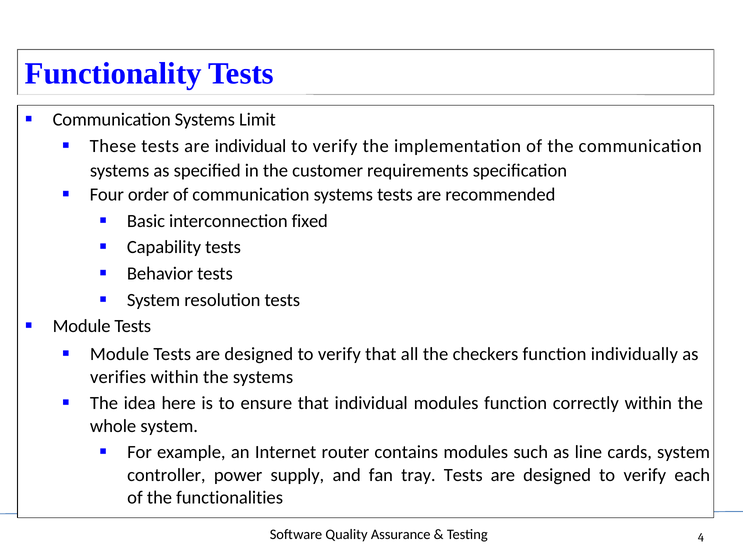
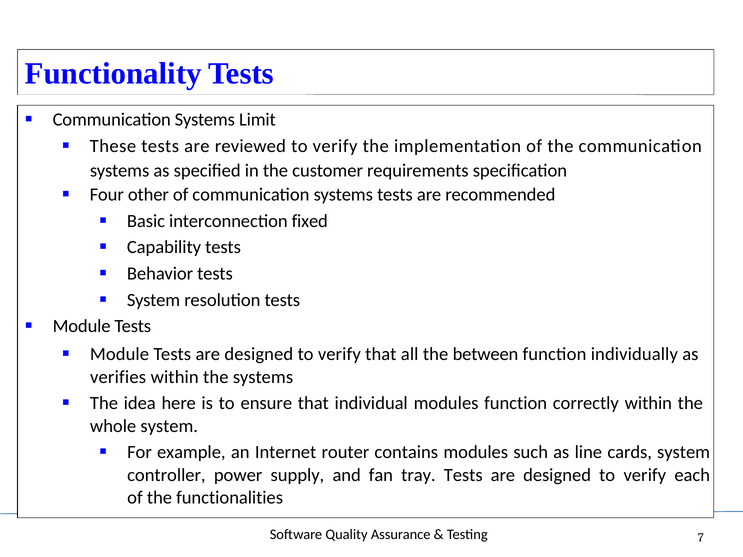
are individual: individual -> reviewed
order: order -> other
checkers: checkers -> between
4: 4 -> 7
